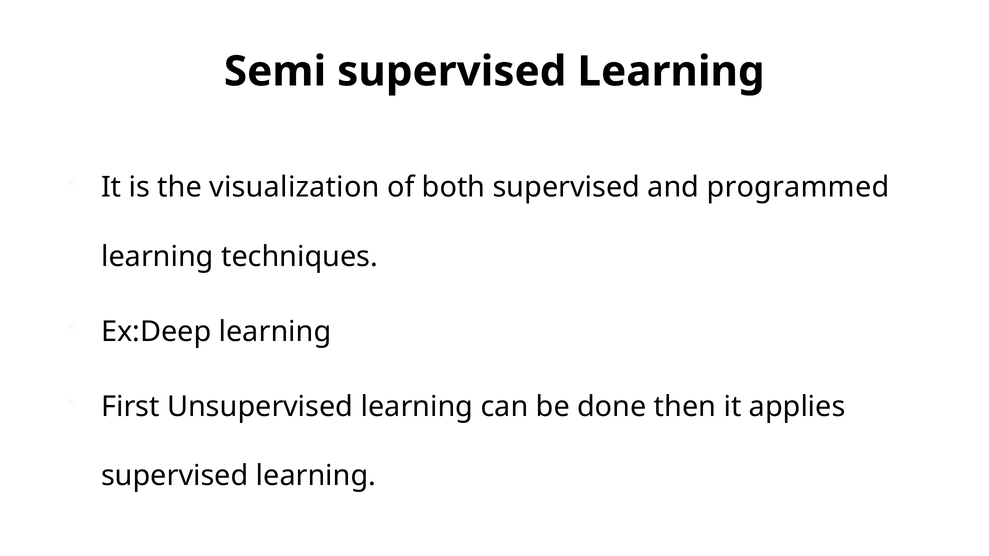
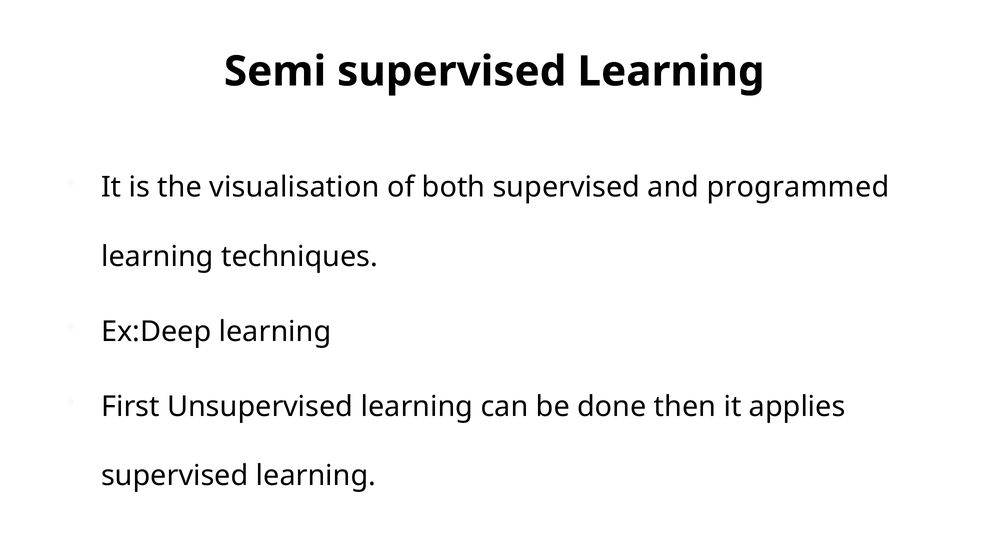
visualization: visualization -> visualisation
